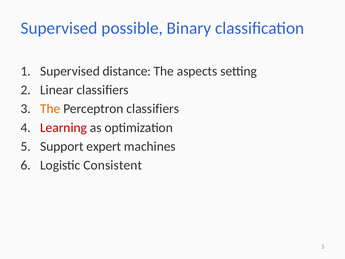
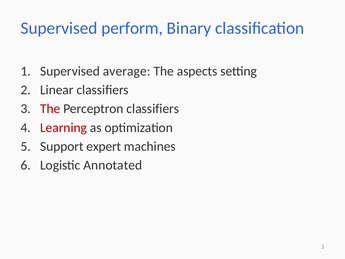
possible: possible -> perform
distance: distance -> average
The at (50, 109) colour: orange -> red
Consistent: Consistent -> Annotated
